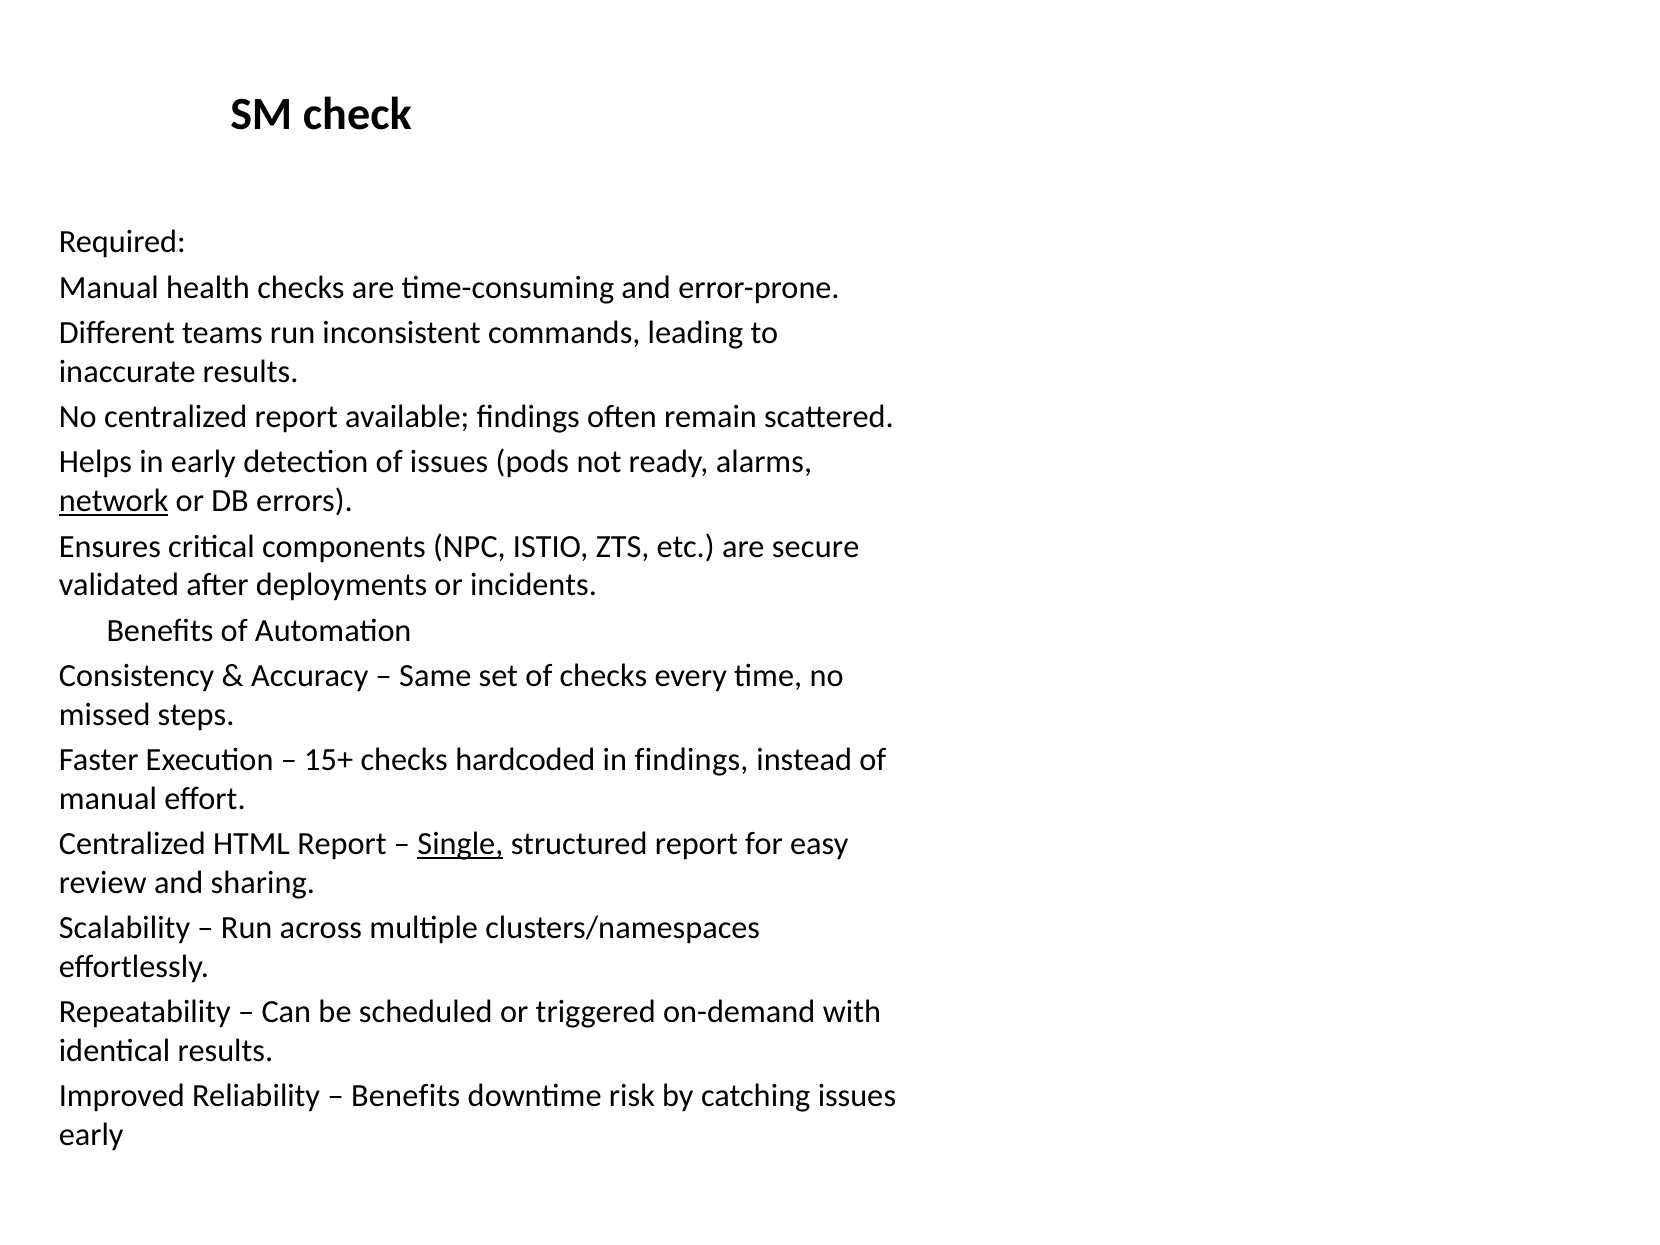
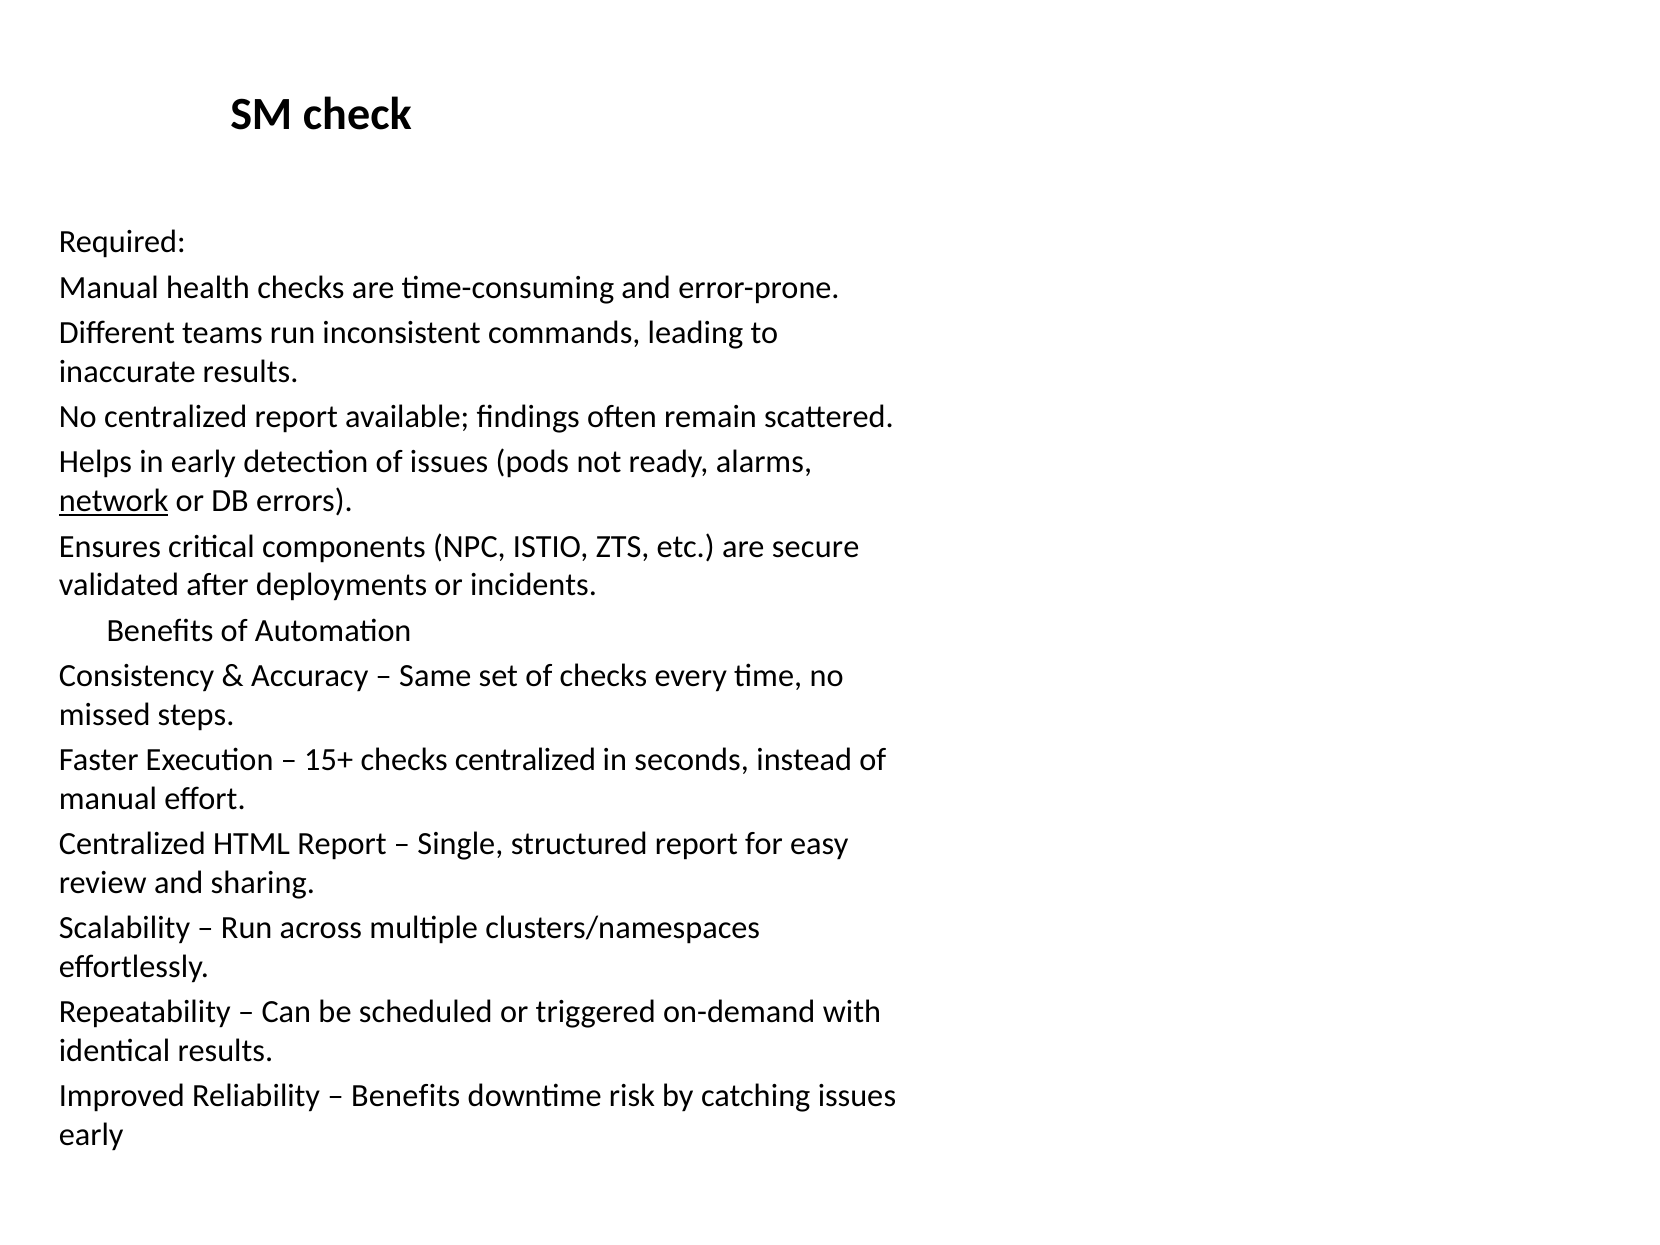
checks hardcoded: hardcoded -> centralized
in findings: findings -> seconds
Single underline: present -> none
